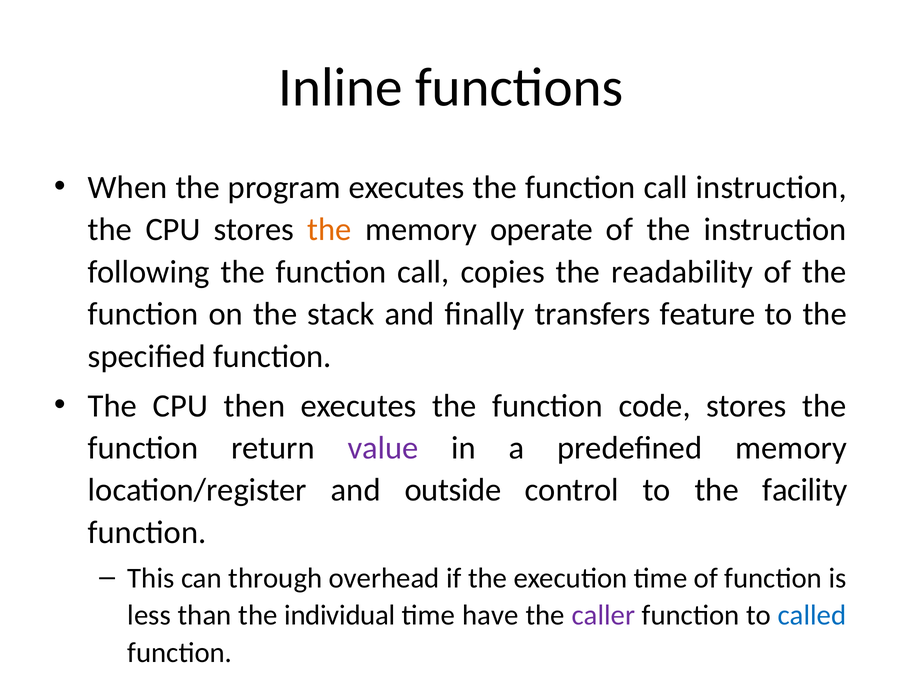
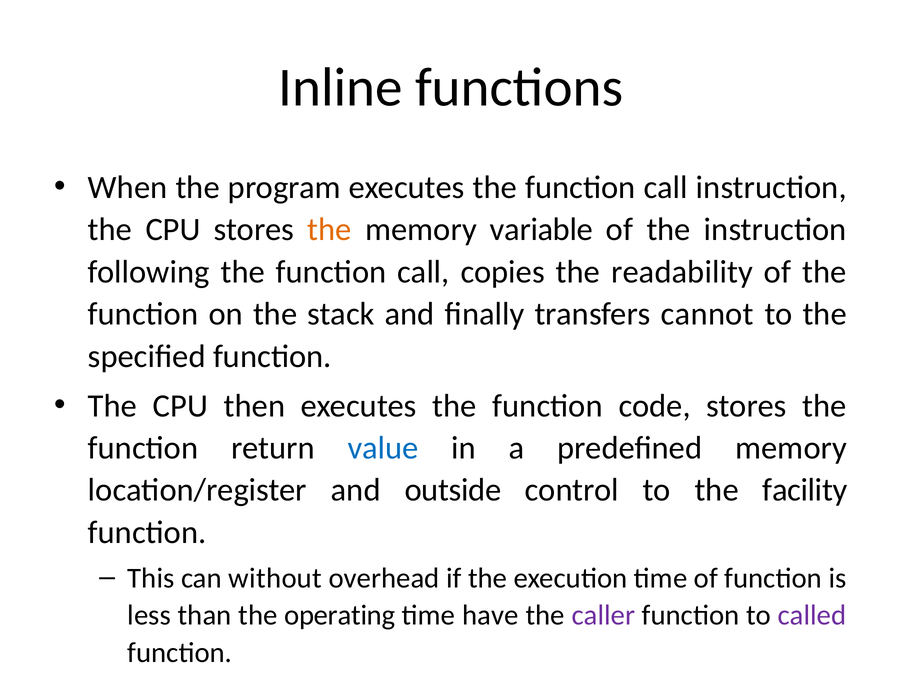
operate: operate -> variable
feature: feature -> cannot
value colour: purple -> blue
through: through -> without
individual: individual -> operating
called colour: blue -> purple
